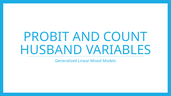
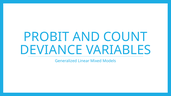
HUSBAND: HUSBAND -> DEVIANCE
